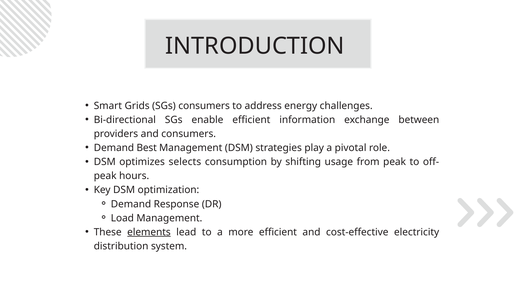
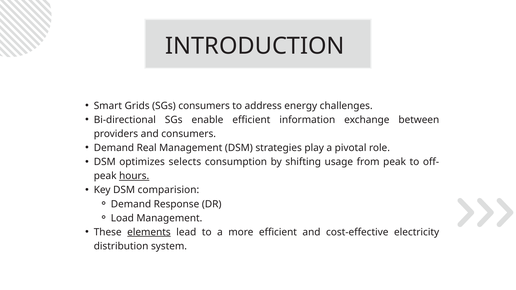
Best: Best -> Real
hours underline: none -> present
optimization: optimization -> comparision
